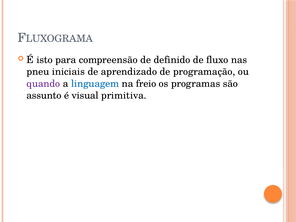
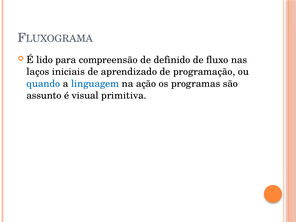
isto: isto -> lido
pneu: pneu -> laços
quando colour: purple -> blue
freio: freio -> ação
